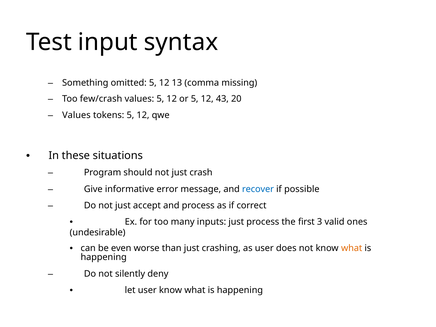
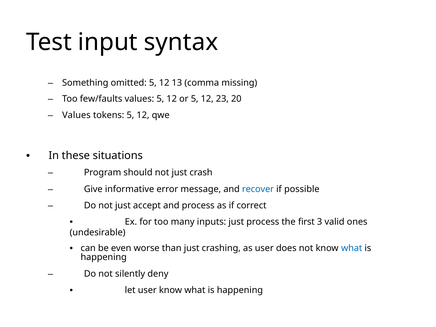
few/crash: few/crash -> few/faults
43: 43 -> 23
what at (352, 248) colour: orange -> blue
